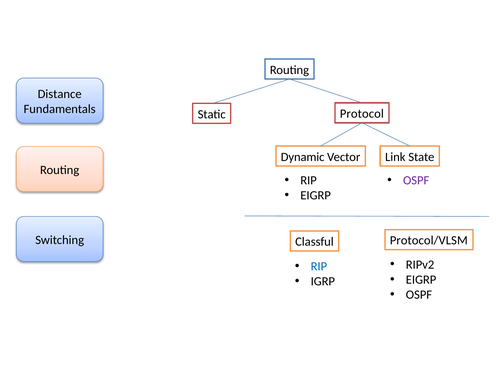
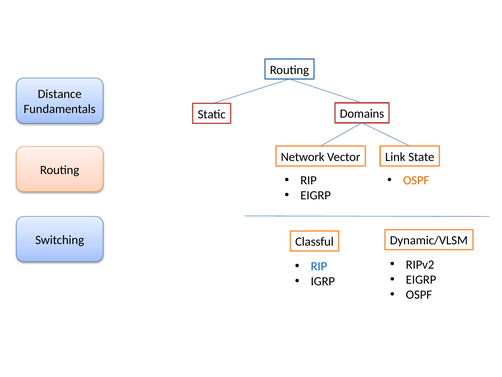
Protocol: Protocol -> Domains
Dynamic: Dynamic -> Network
OSPF at (416, 180) colour: purple -> orange
Protocol/VLSM: Protocol/VLSM -> Dynamic/VLSM
